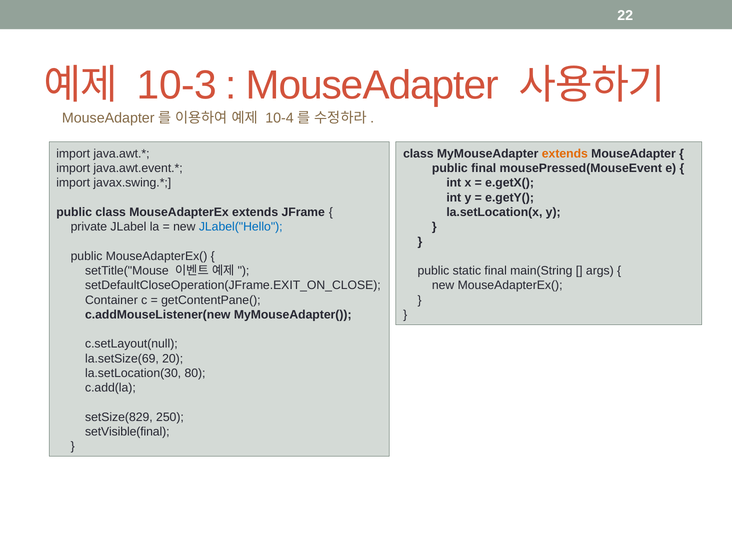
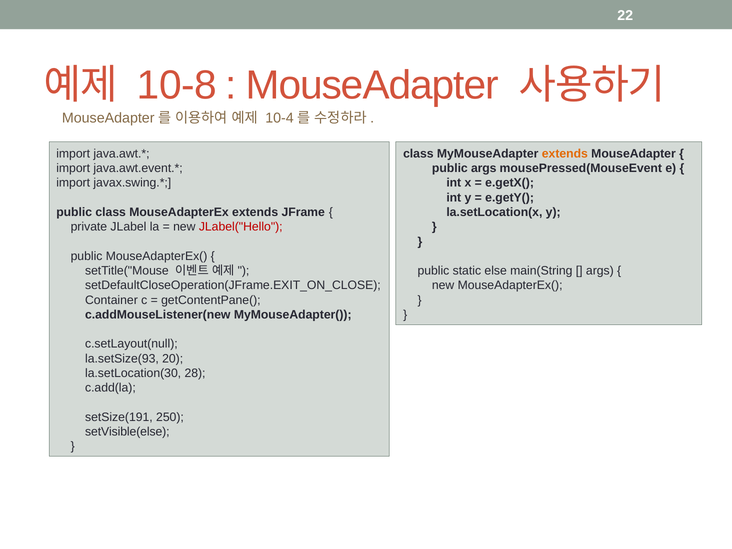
10-3: 10-3 -> 10-8
public final: final -> args
JLabel("Hello colour: blue -> red
static final: final -> else
la.setSize(69: la.setSize(69 -> la.setSize(93
80: 80 -> 28
setSize(829: setSize(829 -> setSize(191
setVisible(final: setVisible(final -> setVisible(else
